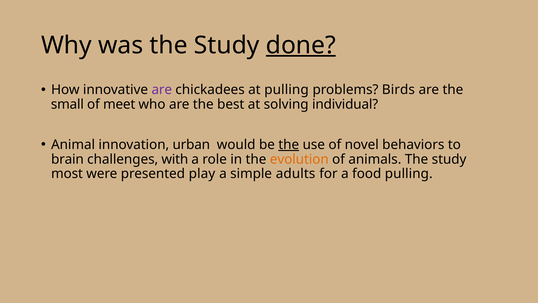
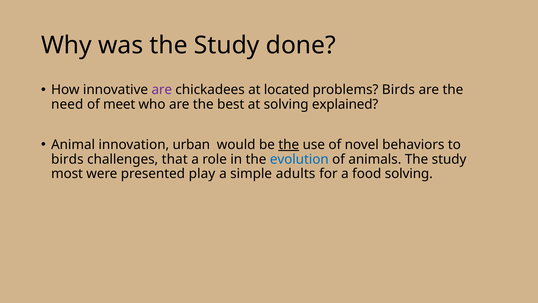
done underline: present -> none
at pulling: pulling -> located
small: small -> need
individual: individual -> explained
brain at (67, 159): brain -> birds
with: with -> that
evolution colour: orange -> blue
food pulling: pulling -> solving
